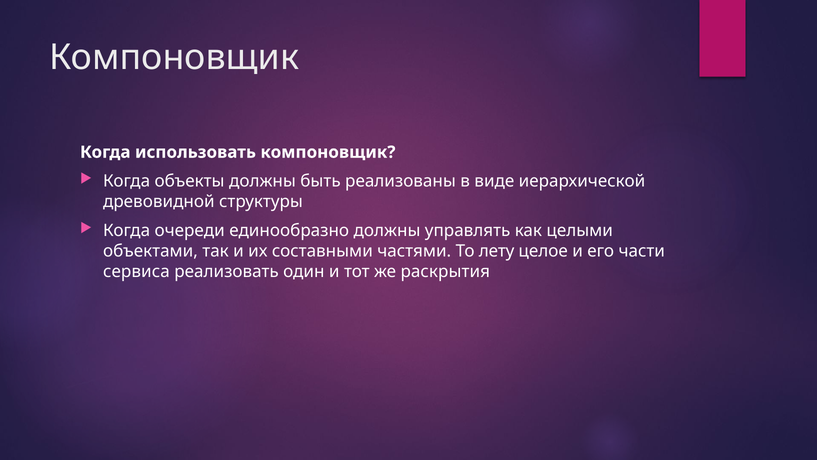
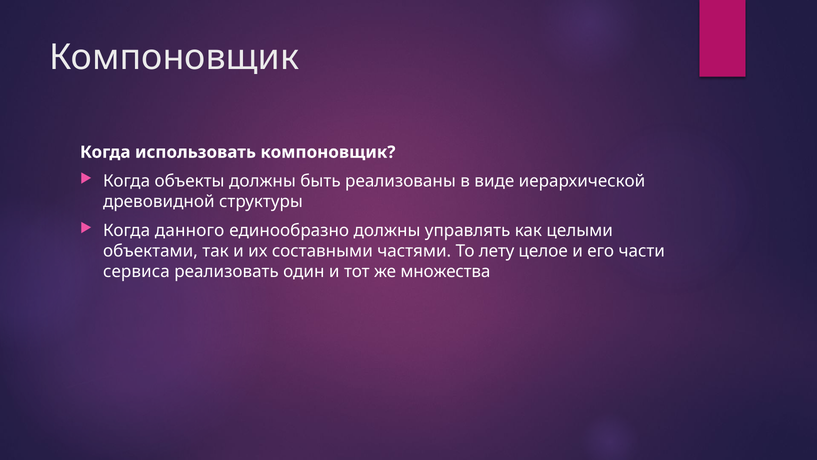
очереди: очереди -> данного
раскрытия: раскрытия -> множества
